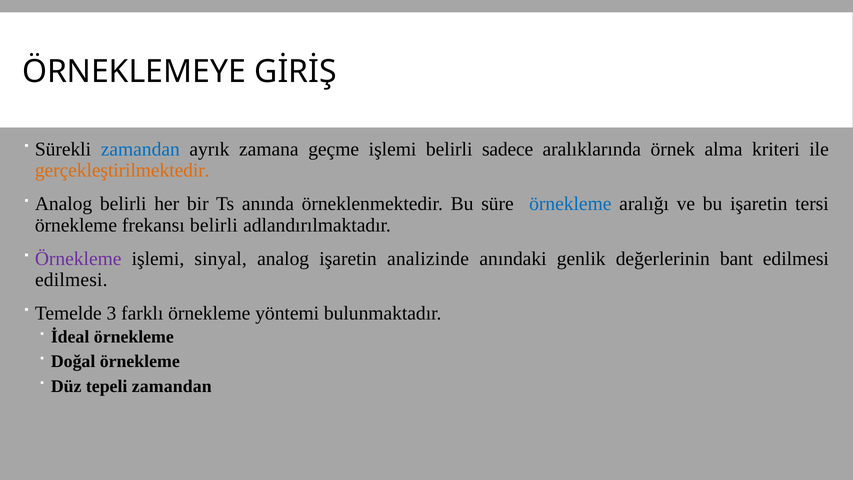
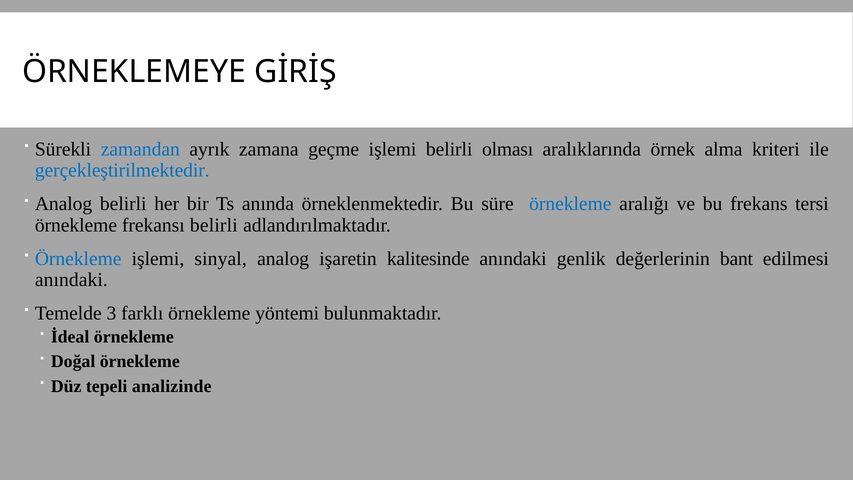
sadece: sadece -> olması
gerçekleştirilmektedir colour: orange -> blue
bu işaretin: işaretin -> frekans
Örnekleme at (78, 259) colour: purple -> blue
analizinde: analizinde -> kalitesinde
edilmesi at (71, 280): edilmesi -> anındaki
tepeli zamandan: zamandan -> analizinde
